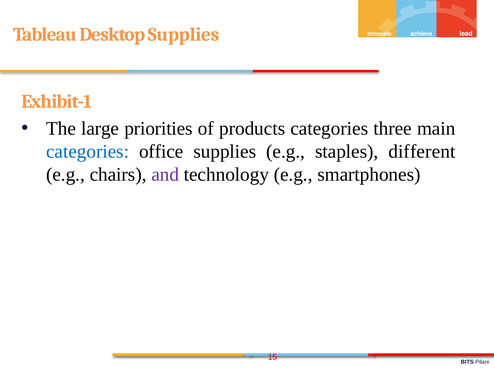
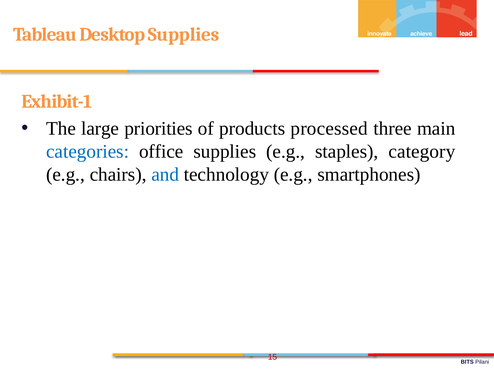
products categories: categories -> processed
different: different -> category
and colour: purple -> blue
